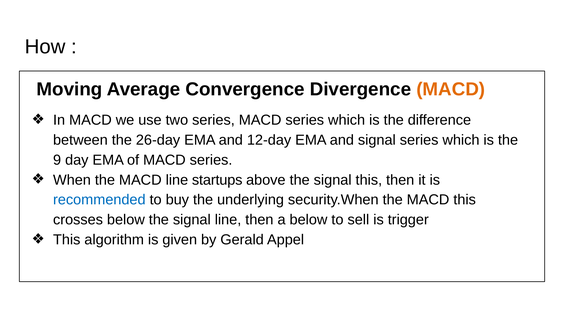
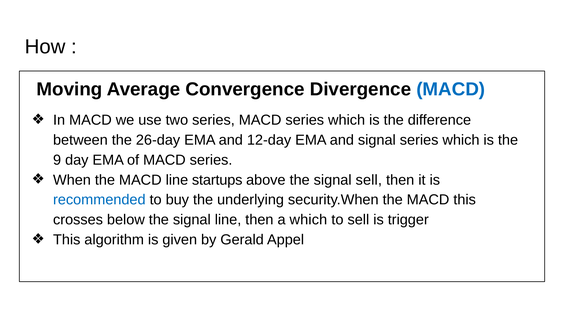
MACD at (451, 89) colour: orange -> blue
signal this: this -> sell
a below: below -> which
